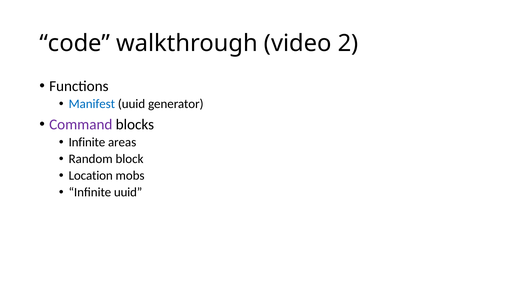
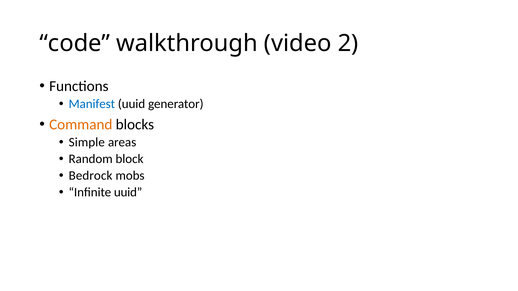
Command colour: purple -> orange
Infinite at (87, 143): Infinite -> Simple
Location: Location -> Bedrock
